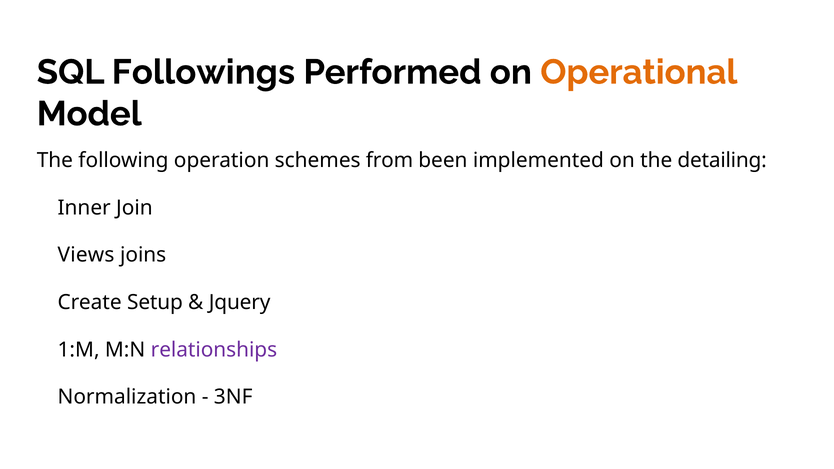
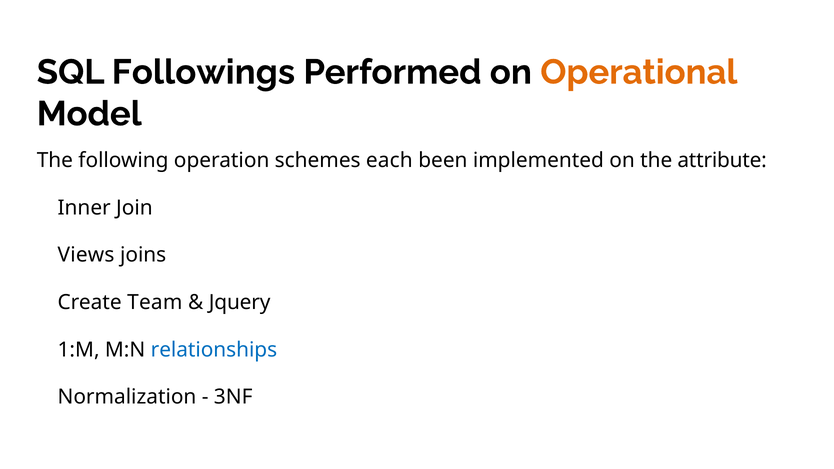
from: from -> each
detailing: detailing -> attribute
Setup: Setup -> Team
relationships colour: purple -> blue
